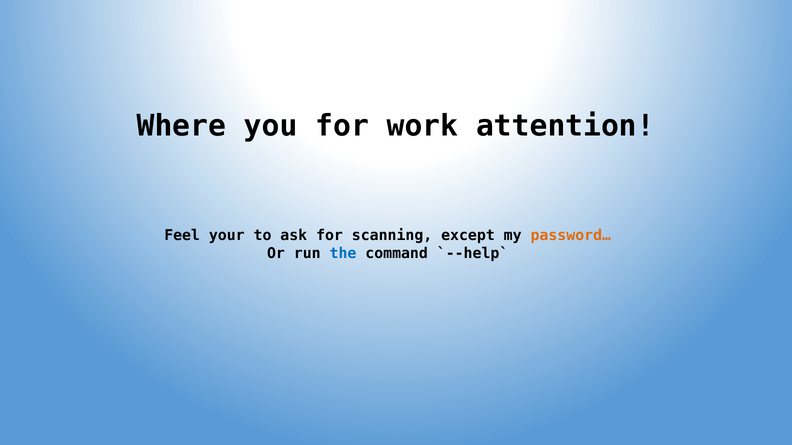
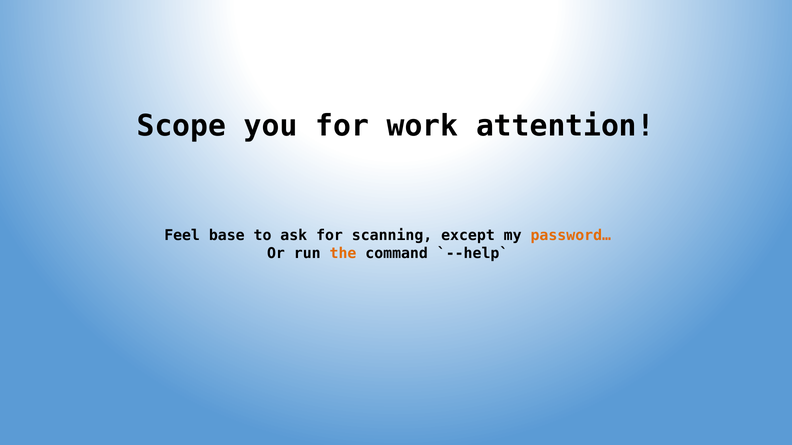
Where: Where -> Scope
your: your -> base
the colour: blue -> orange
